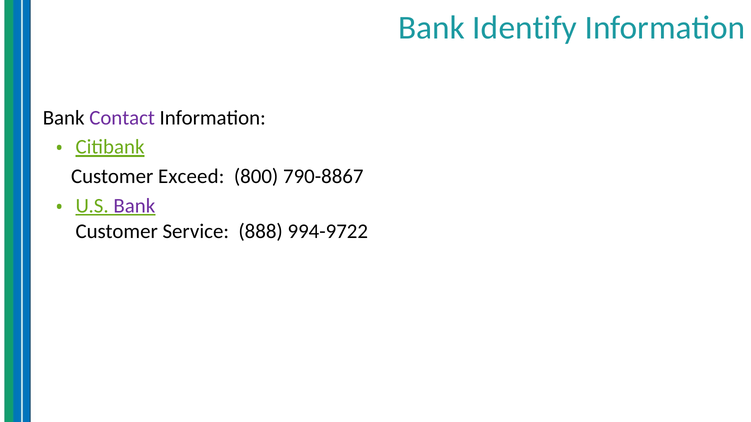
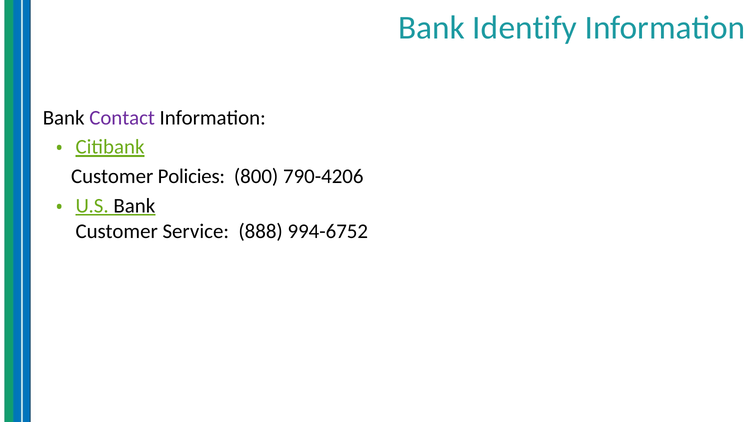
Exceed: Exceed -> Policies
790-8867: 790-8867 -> 790-4206
Bank at (134, 206) colour: purple -> black
994-9722: 994-9722 -> 994-6752
